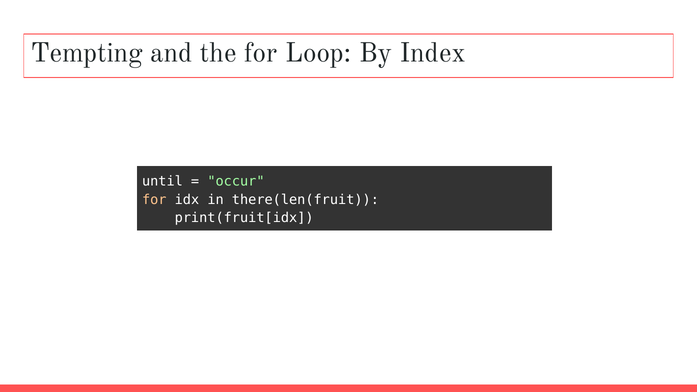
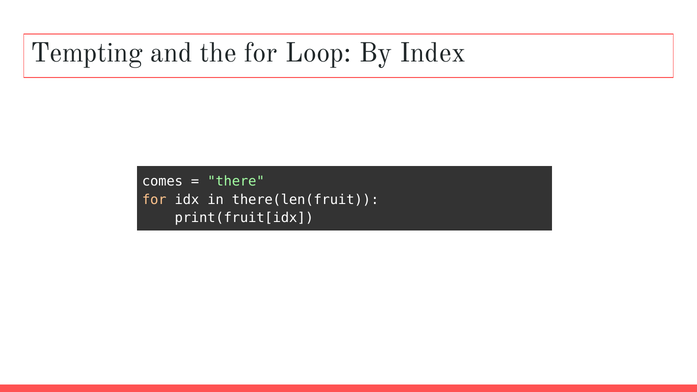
until: until -> comes
occur: occur -> there
